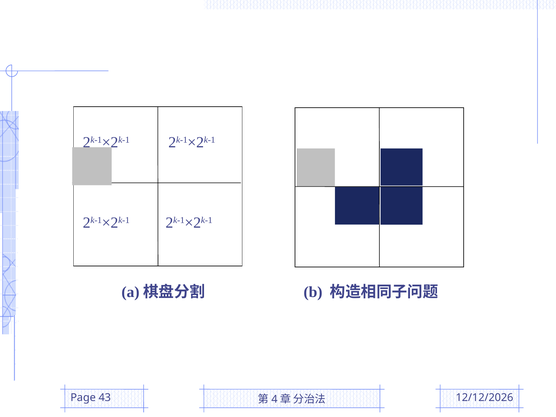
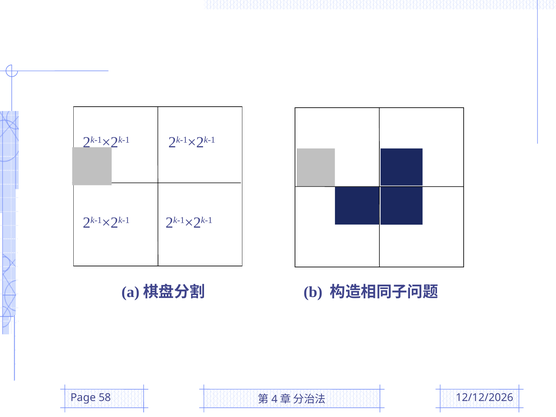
43: 43 -> 58
